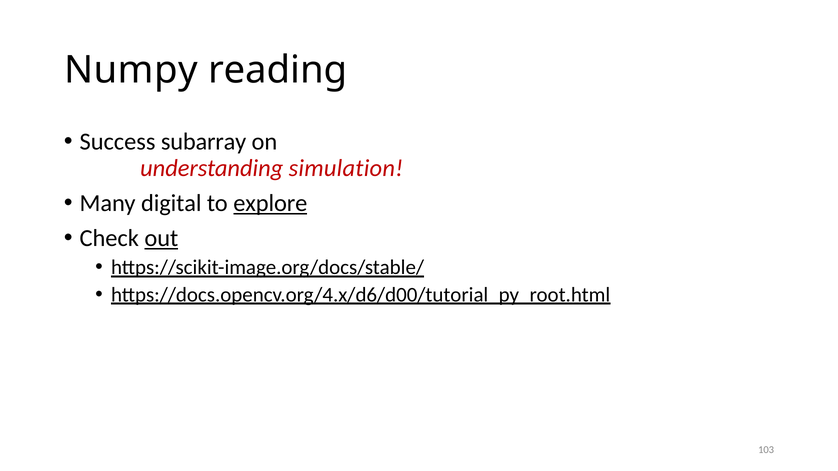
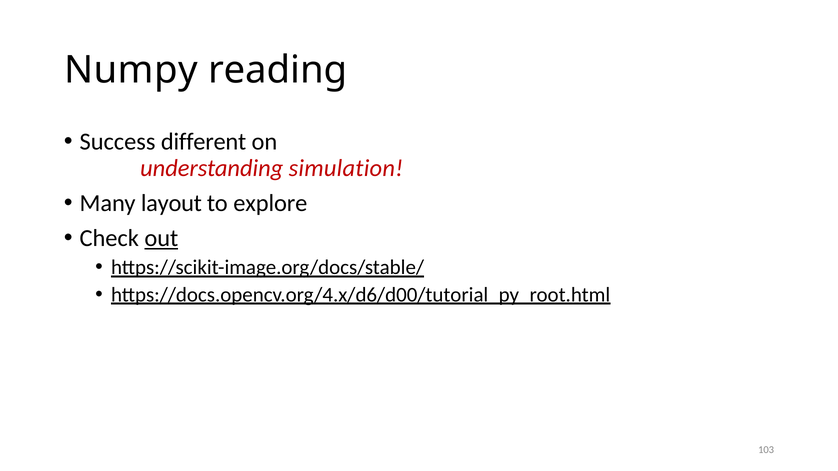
subarray: subarray -> different
digital: digital -> layout
explore underline: present -> none
